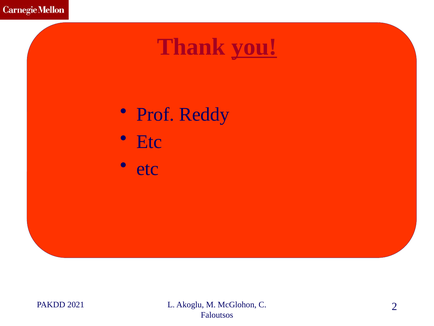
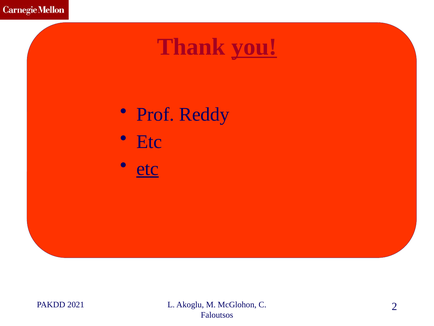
etc at (148, 168) underline: none -> present
